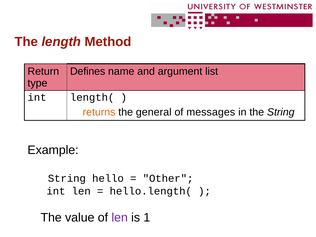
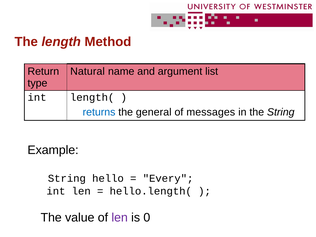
Defines: Defines -> Natural
returns colour: orange -> blue
Other: Other -> Every
1: 1 -> 0
